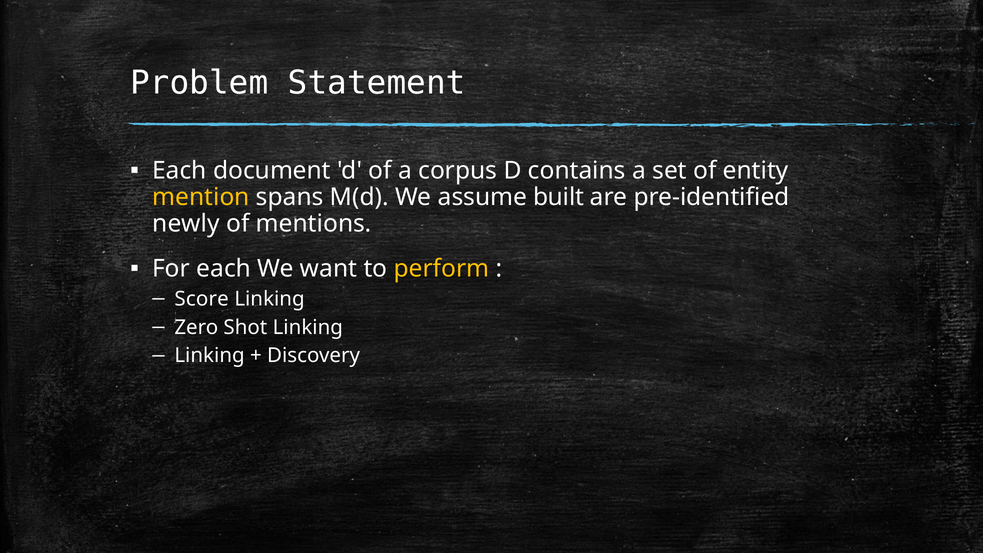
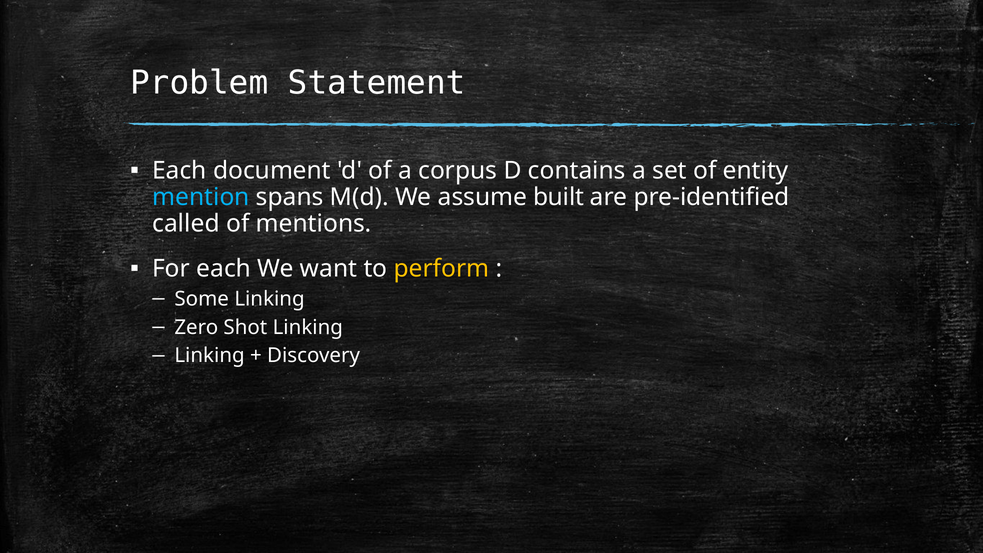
mention colour: yellow -> light blue
newly: newly -> called
Score: Score -> Some
